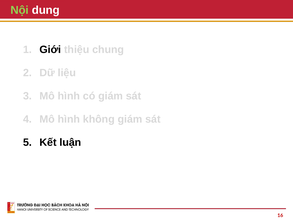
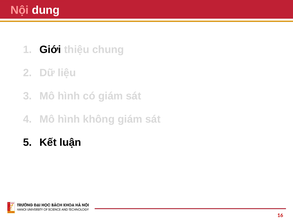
Nội colour: light green -> pink
